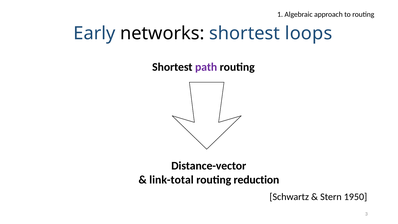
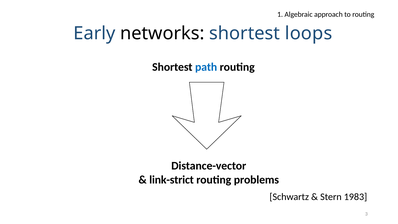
path colour: purple -> blue
link-total: link-total -> link-strict
reduction: reduction -> problems
1950: 1950 -> 1983
